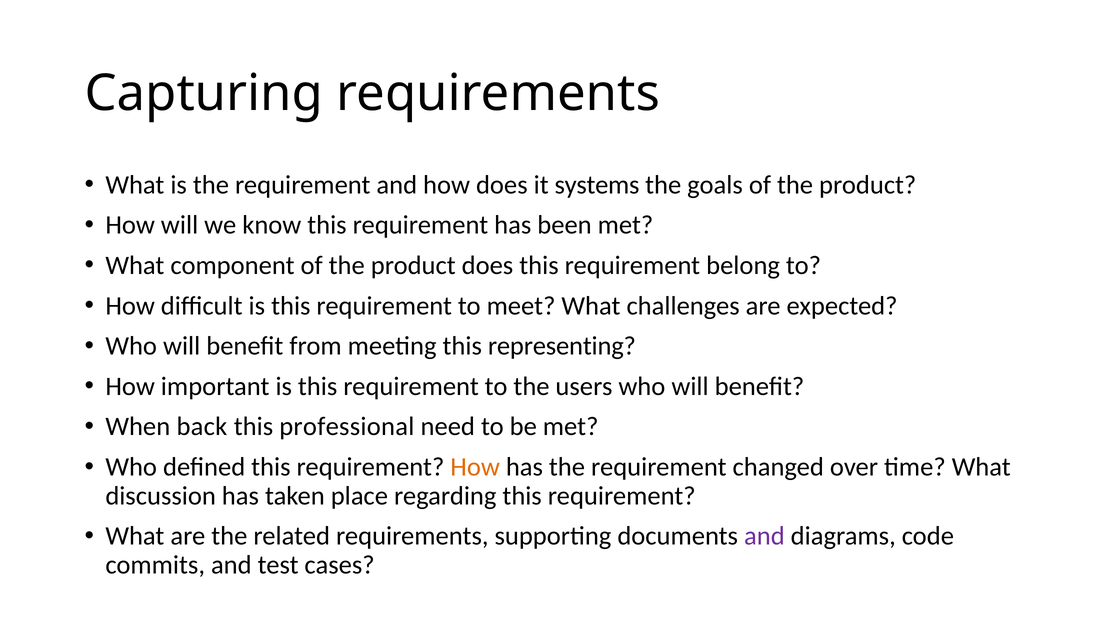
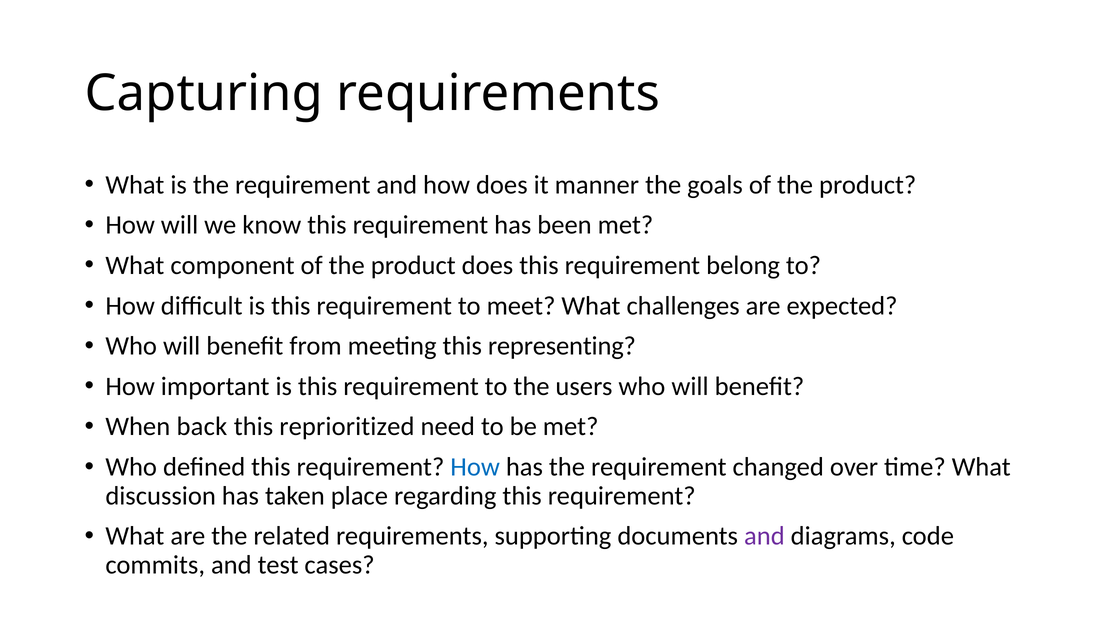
systems: systems -> manner
professional: professional -> reprioritized
How at (475, 467) colour: orange -> blue
